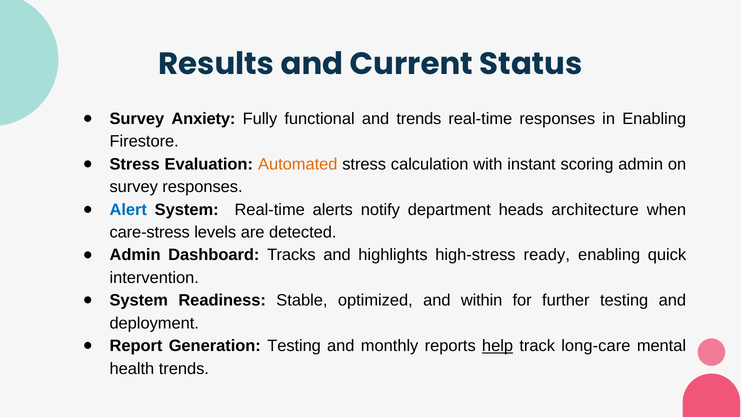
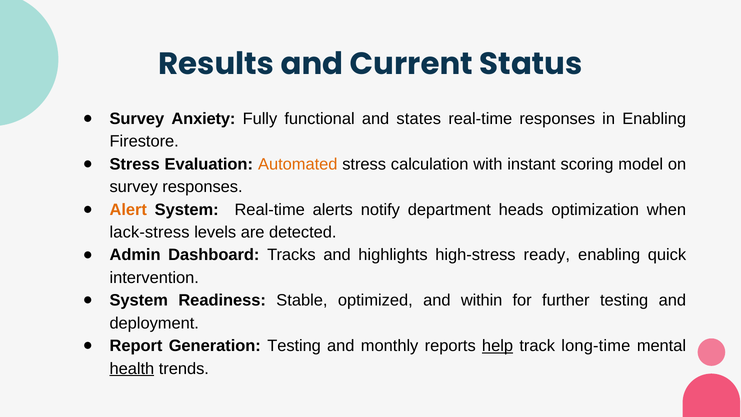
and trends: trends -> states
scoring admin: admin -> model
Alert colour: blue -> orange
architecture: architecture -> optimization
care-stress: care-stress -> lack-stress
long-care: long-care -> long-time
health underline: none -> present
